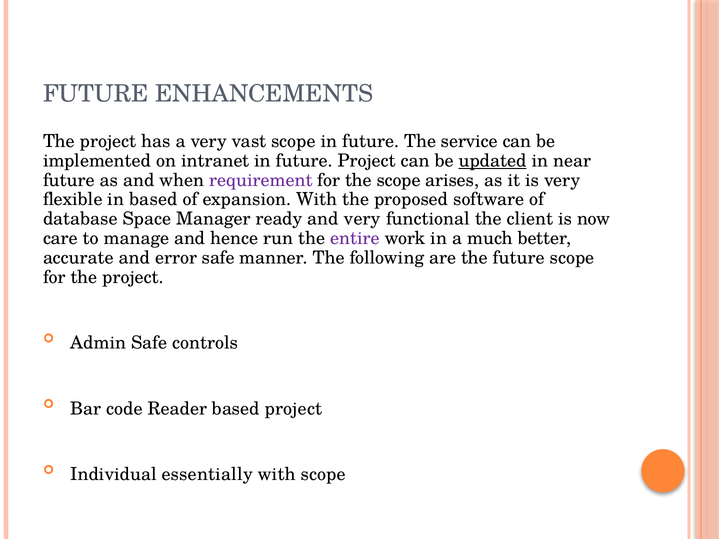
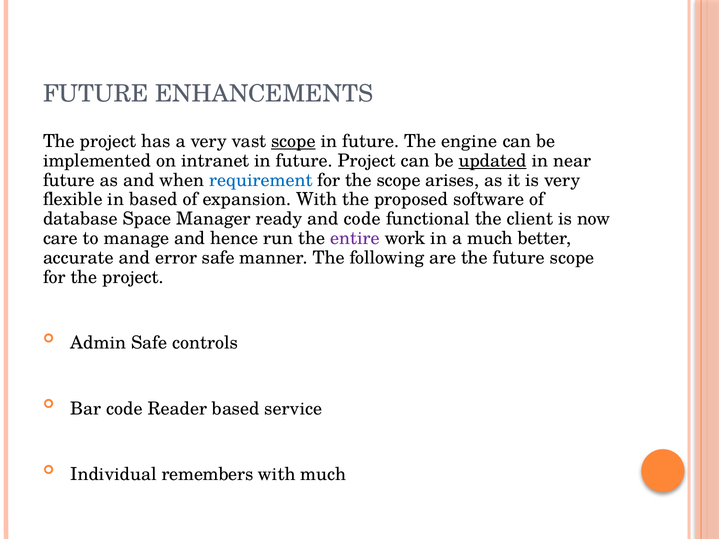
scope at (293, 141) underline: none -> present
service: service -> engine
requirement colour: purple -> blue
and very: very -> code
based project: project -> service
essentially: essentially -> remembers
with scope: scope -> much
